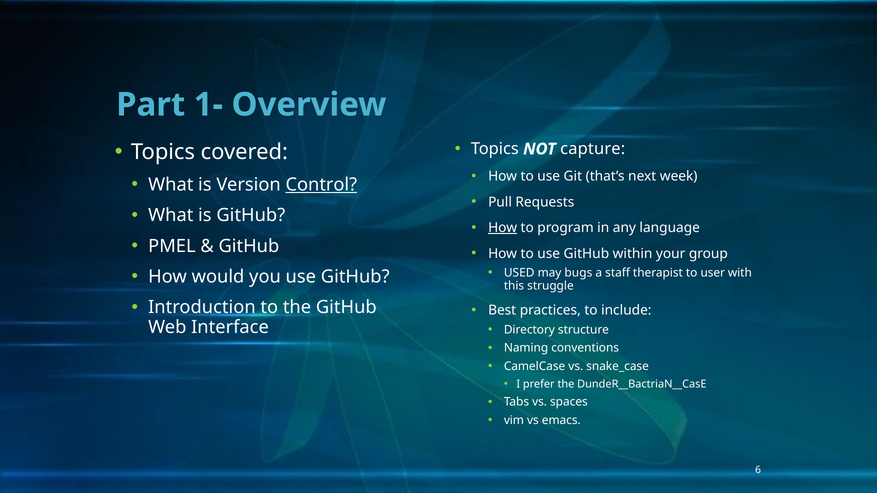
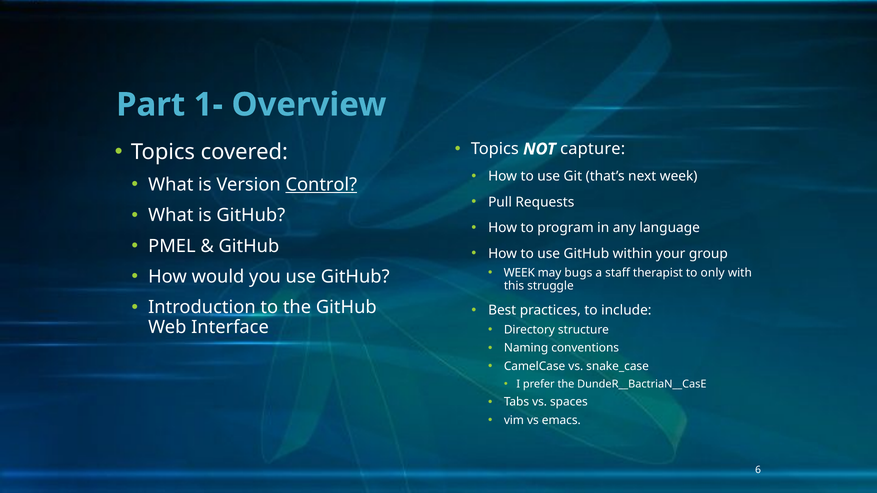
How at (503, 228) underline: present -> none
USED at (519, 273): USED -> WEEK
user: user -> only
